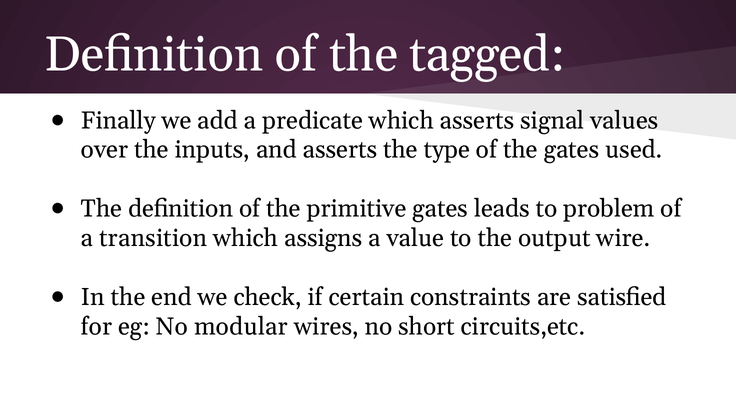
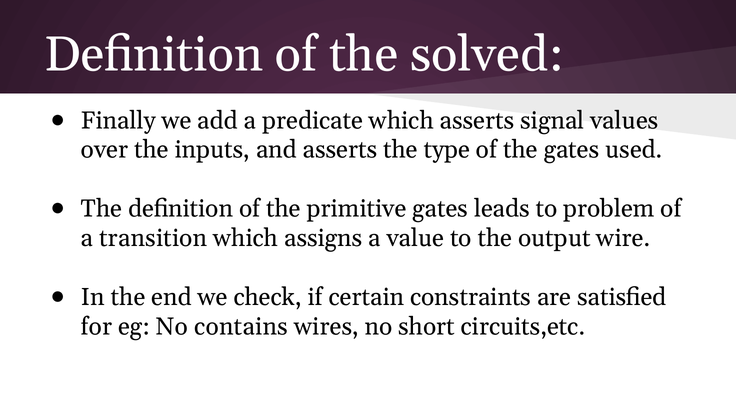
tagged: tagged -> solved
modular: modular -> contains
